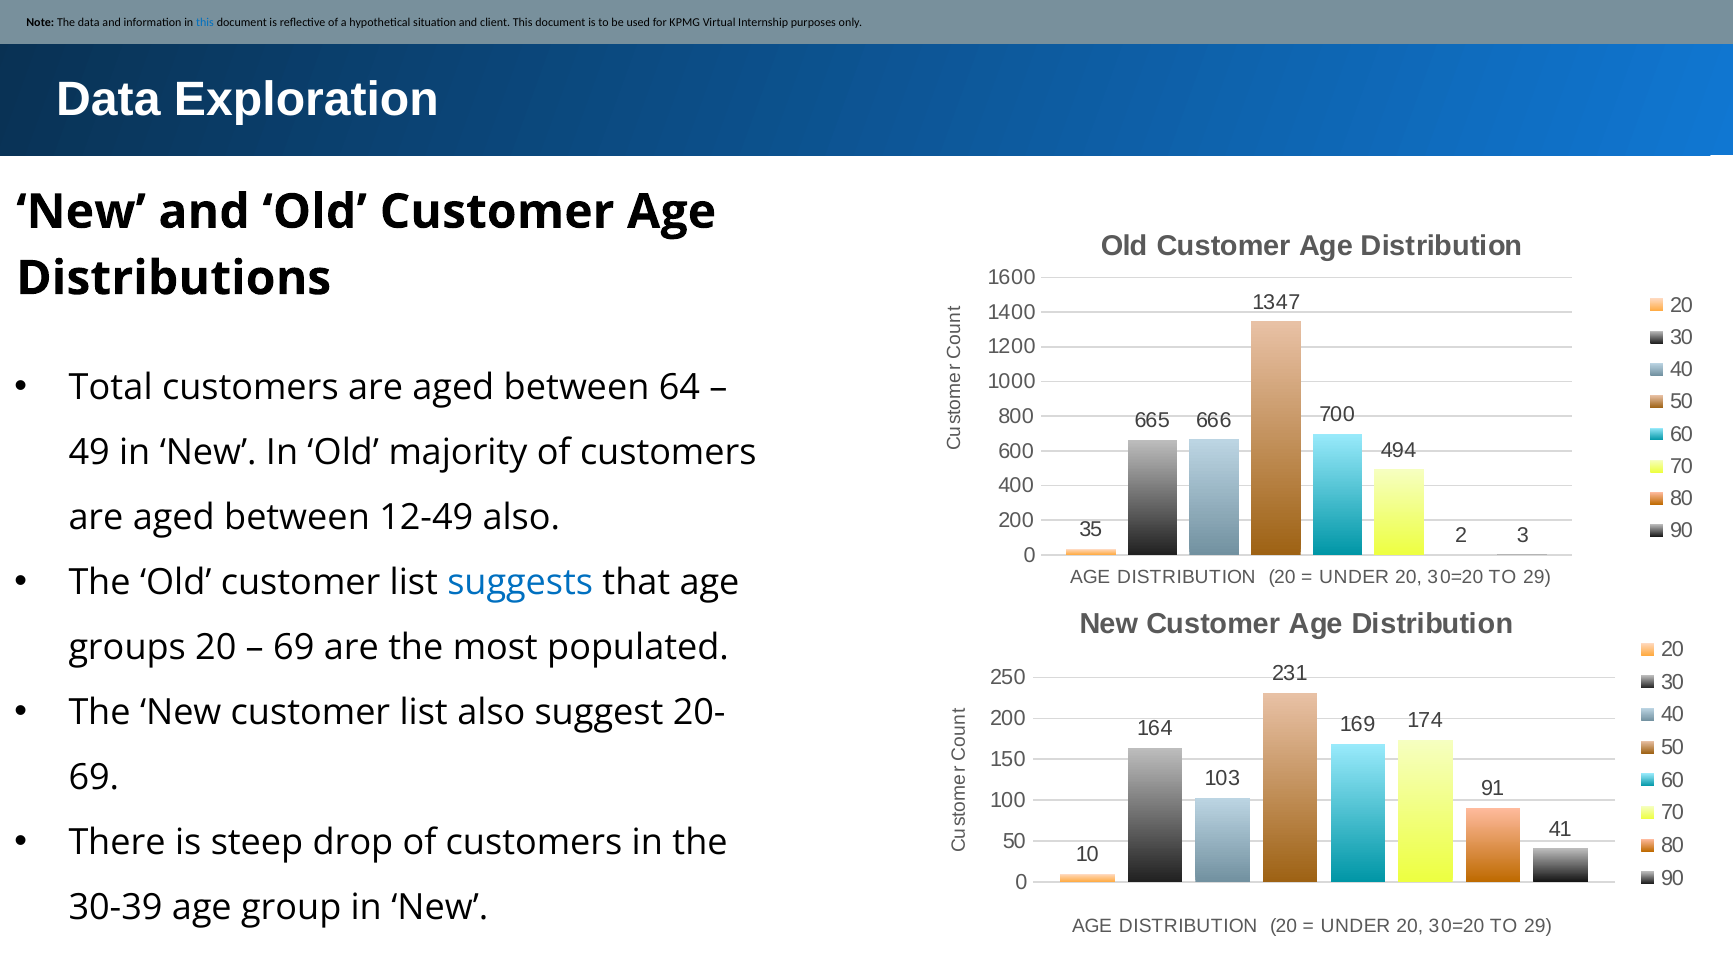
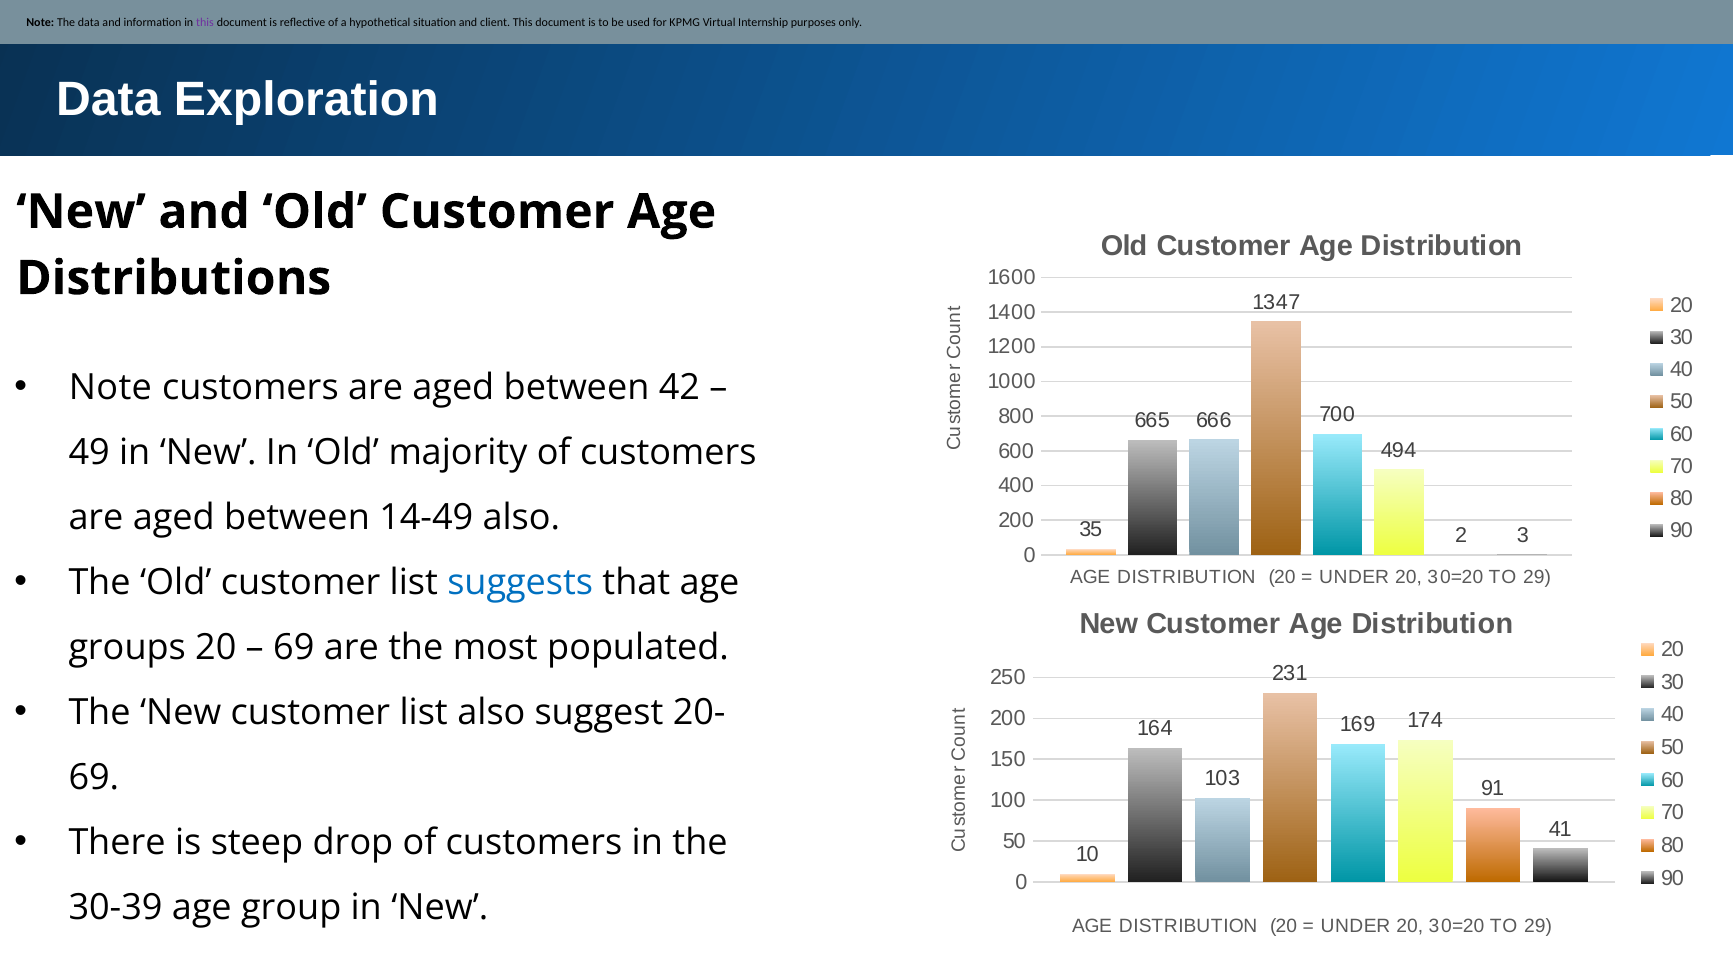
this at (205, 22) colour: blue -> purple
Total at (111, 387): Total -> Note
64: 64 -> 42
12-49: 12-49 -> 14-49
